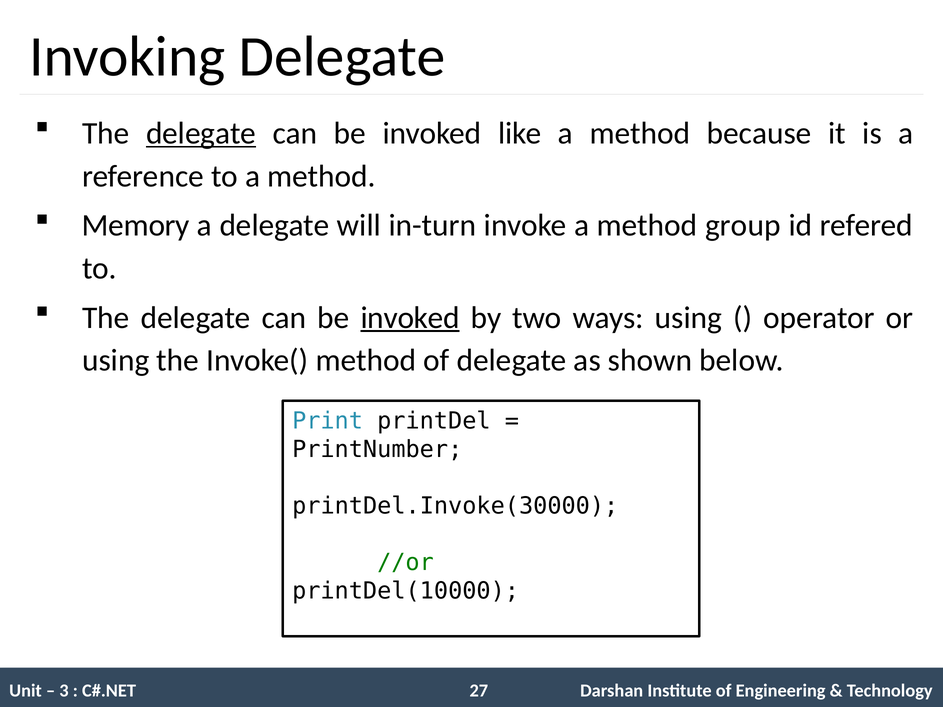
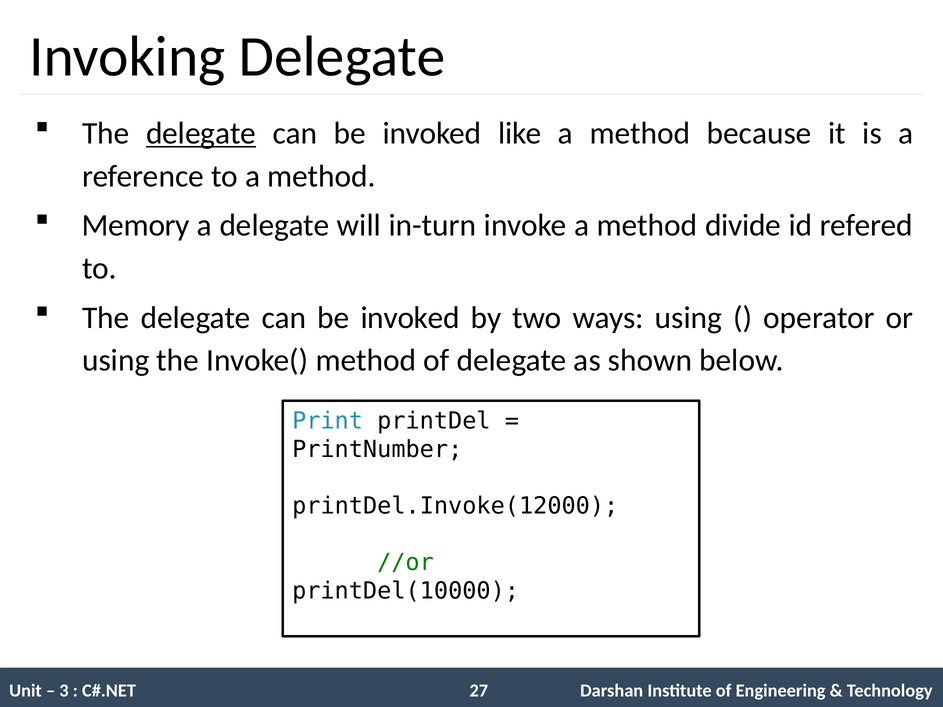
group: group -> divide
invoked at (410, 318) underline: present -> none
printDel.Invoke(30000: printDel.Invoke(30000 -> printDel.Invoke(12000
